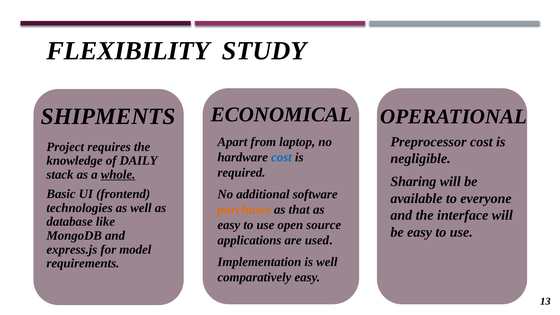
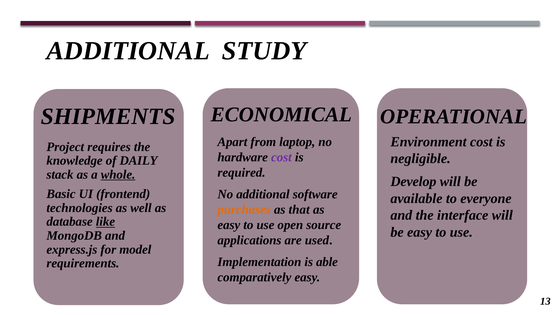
FLEXIBILITY at (128, 51): FLEXIBILITY -> ADDITIONAL
Preprocessor: Preprocessor -> Environment
cost at (281, 157) colour: blue -> purple
Sharing: Sharing -> Develop
like underline: none -> present
is well: well -> able
